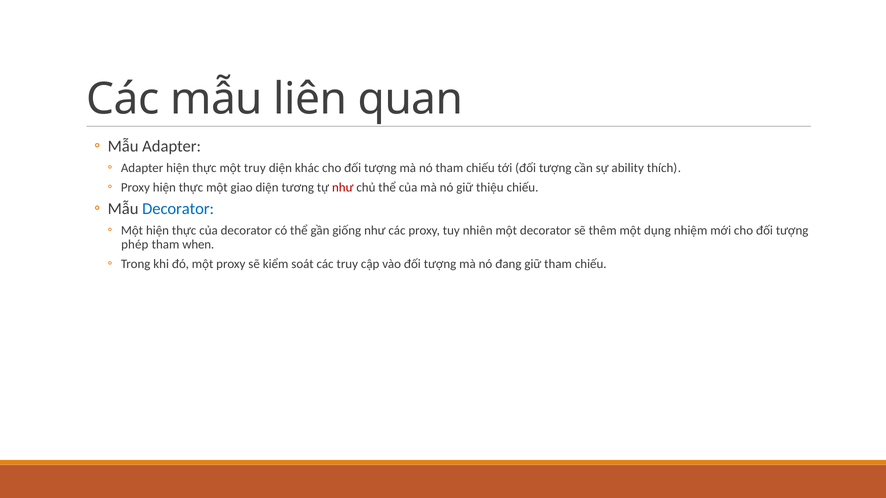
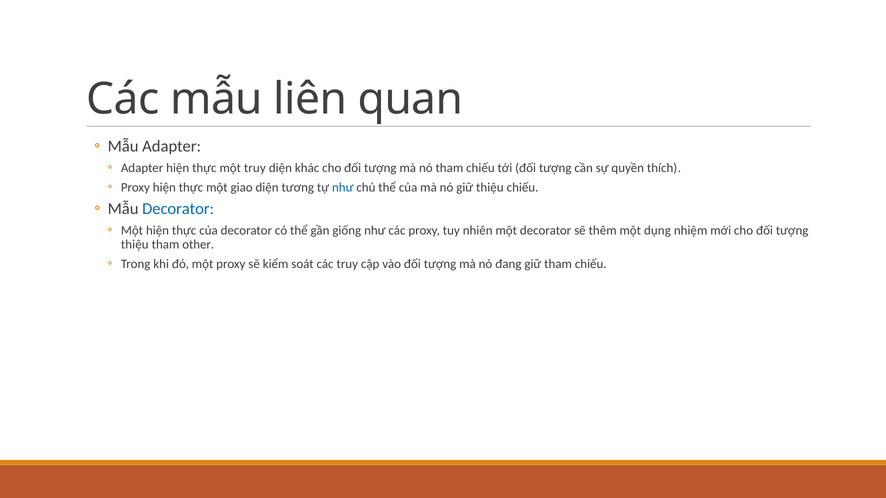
ability: ability -> quyền
như at (343, 187) colour: red -> blue
phép at (135, 245): phép -> thiệu
when: when -> other
